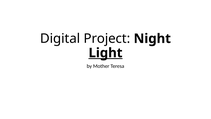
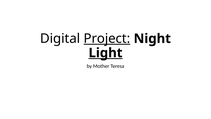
Project underline: none -> present
